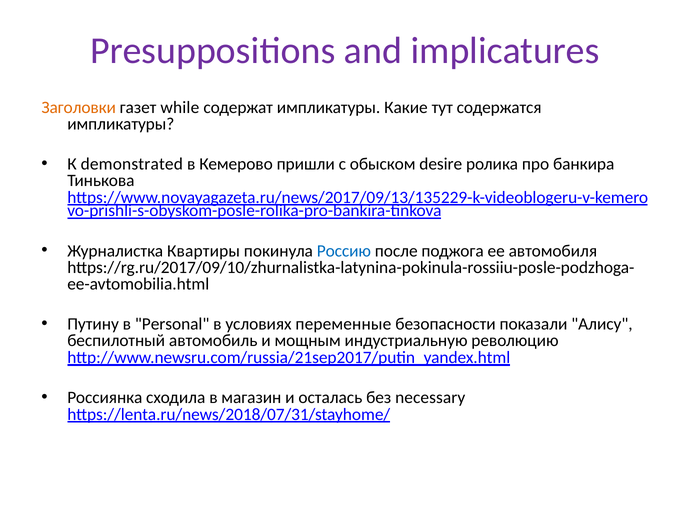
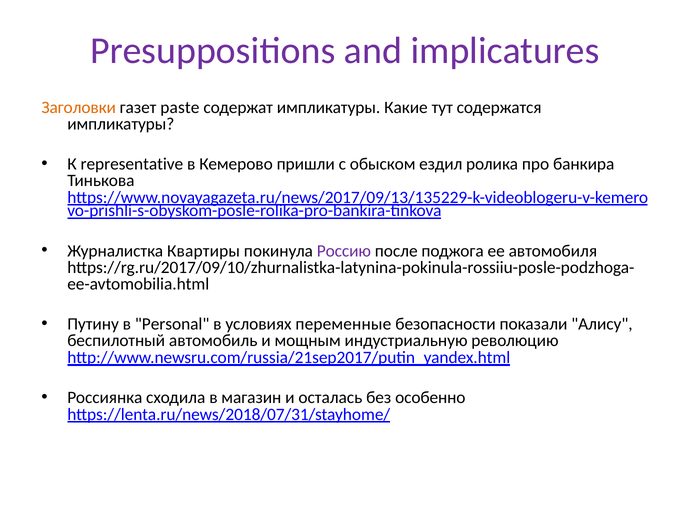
while: while -> paste
demonstrated: demonstrated -> representative
desire: desire -> ездил
Россию colour: blue -> purple
necessary: necessary -> особенно
